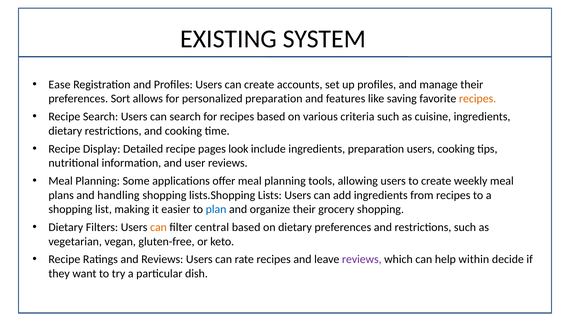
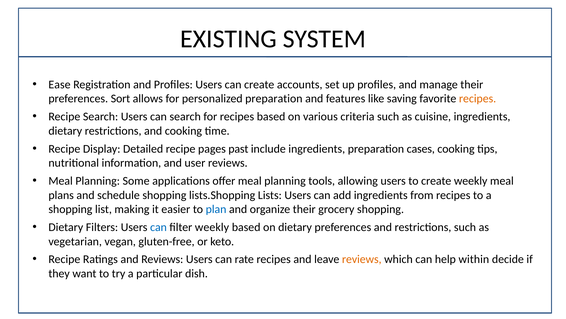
look: look -> past
preparation users: users -> cases
handling: handling -> schedule
can at (158, 227) colour: orange -> blue
filter central: central -> weekly
reviews at (362, 259) colour: purple -> orange
